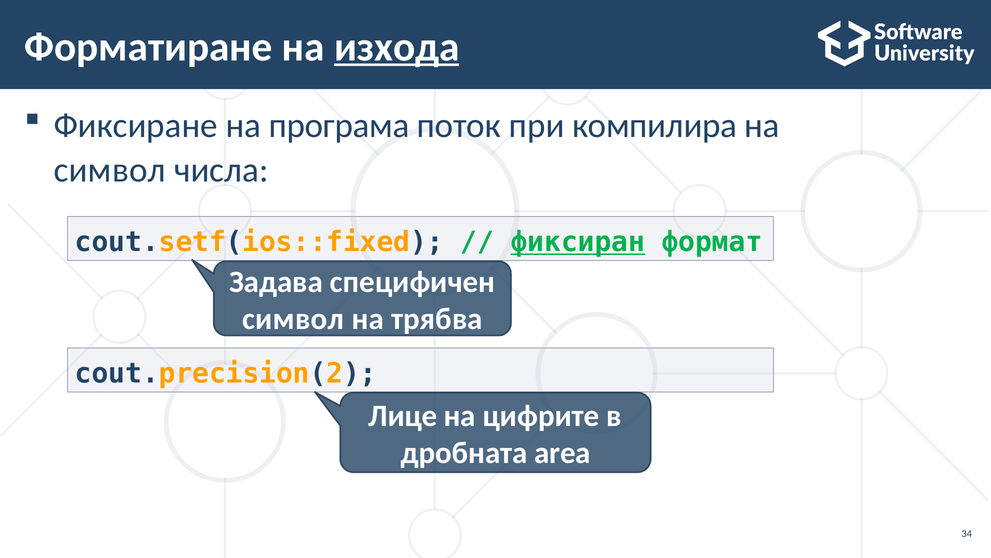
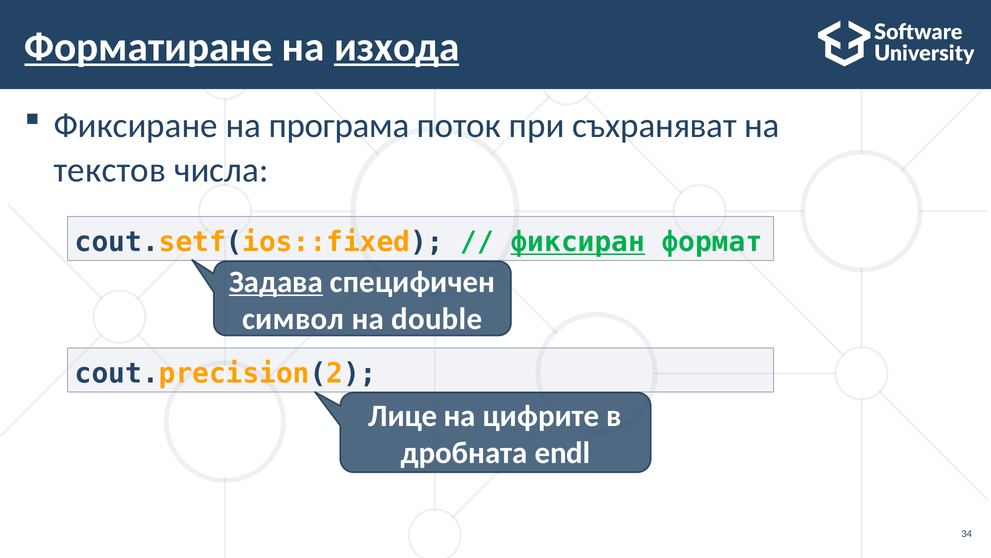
Форматиране underline: none -> present
компилира: компилира -> съхраняват
символ at (110, 170): символ -> текстов
Задава underline: none -> present
трябва: трябва -> double
area: area -> endl
